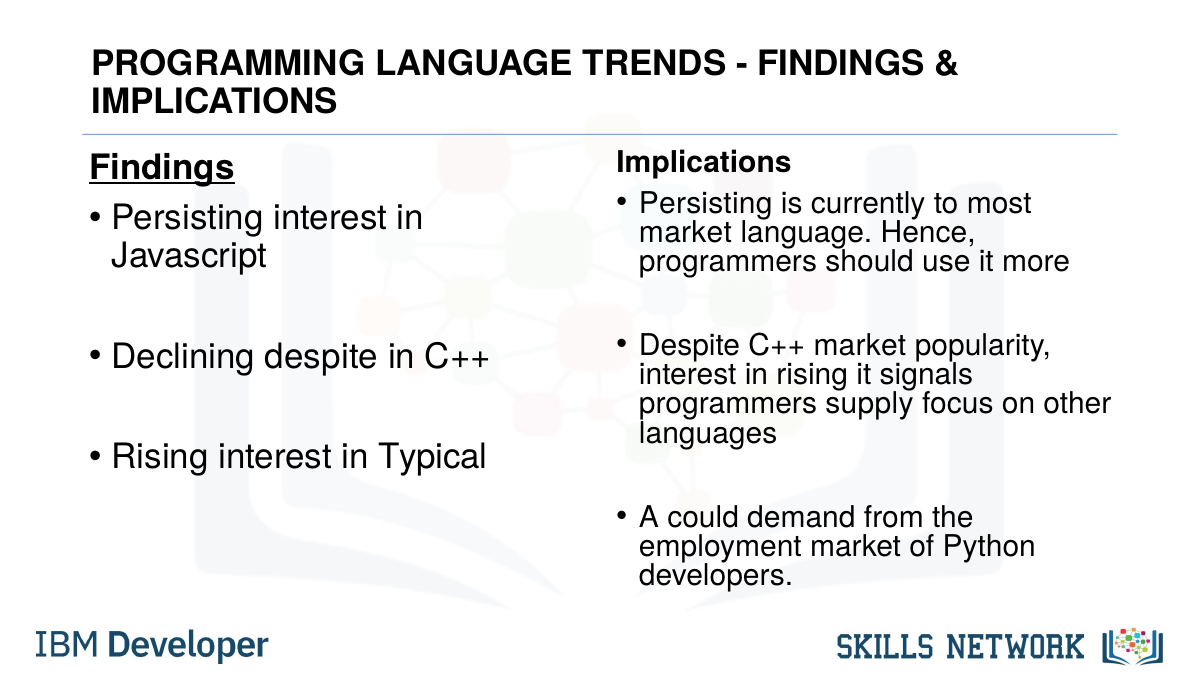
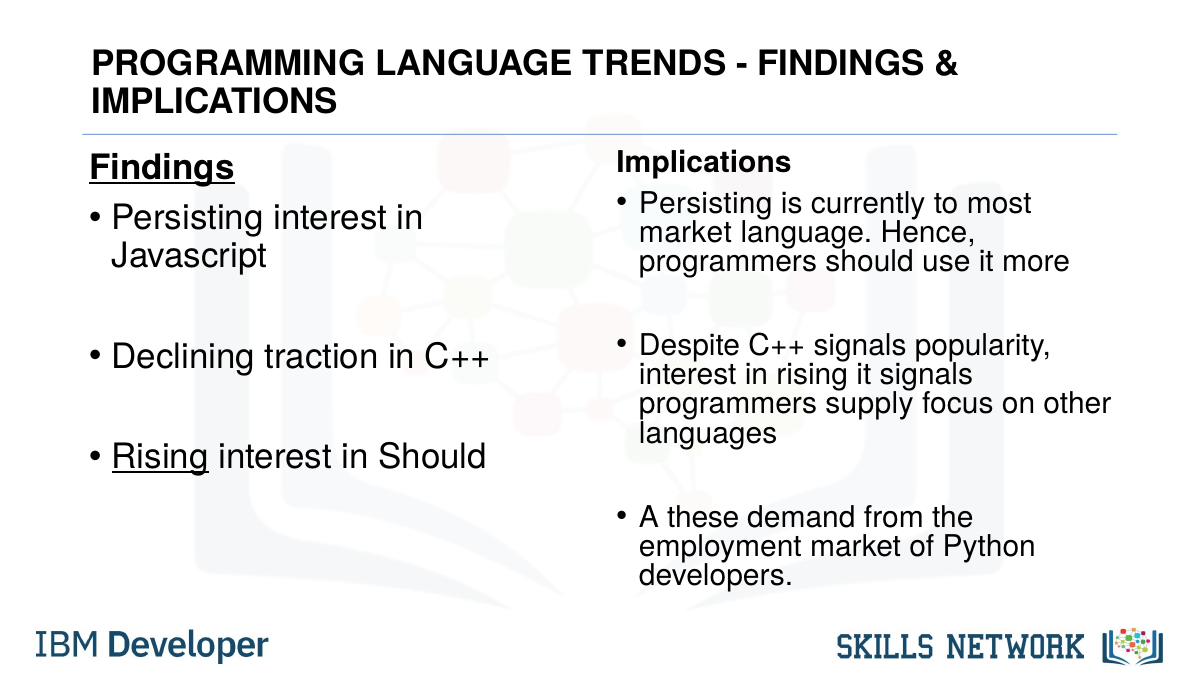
C++ market: market -> signals
Declining despite: despite -> traction
Rising at (160, 457) underline: none -> present
in Typical: Typical -> Should
could: could -> these
